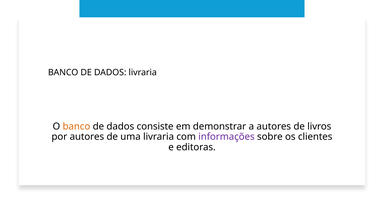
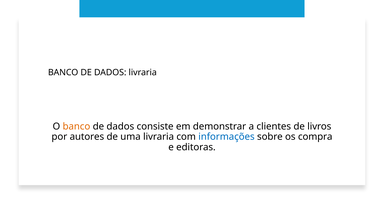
a autores: autores -> clientes
informações colour: purple -> blue
clientes: clientes -> compra
